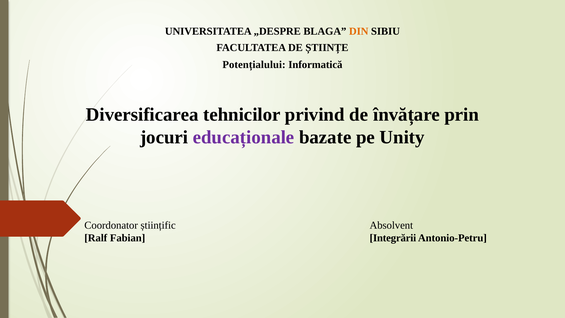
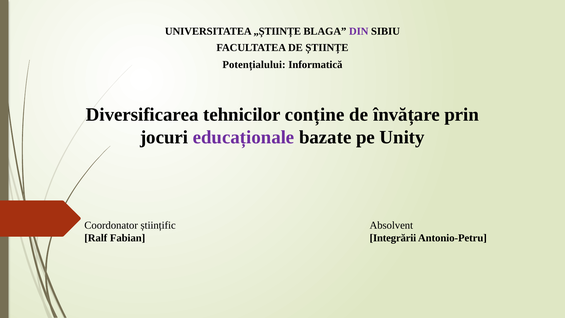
„DESPRE: „DESPRE -> „ȘTIINȚE
DIN colour: orange -> purple
privind: privind -> conține
